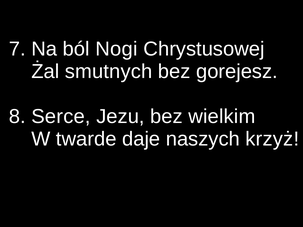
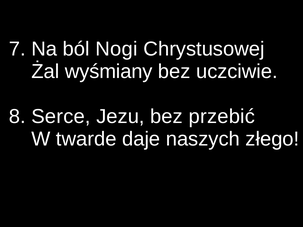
smutnych: smutnych -> wyśmiany
gorejesz: gorejesz -> uczciwie
wielkim: wielkim -> przebić
krzyż: krzyż -> złego
